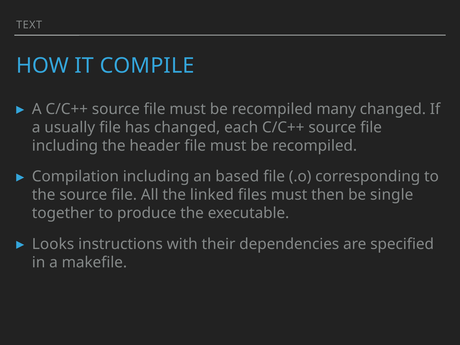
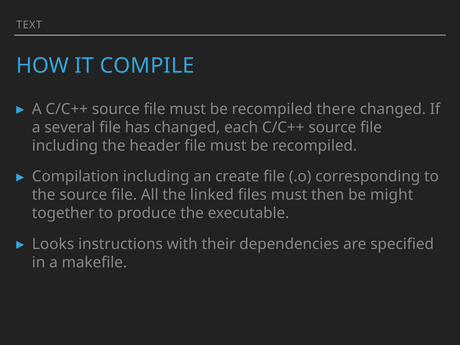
many: many -> there
usually: usually -> several
based: based -> create
single: single -> might
